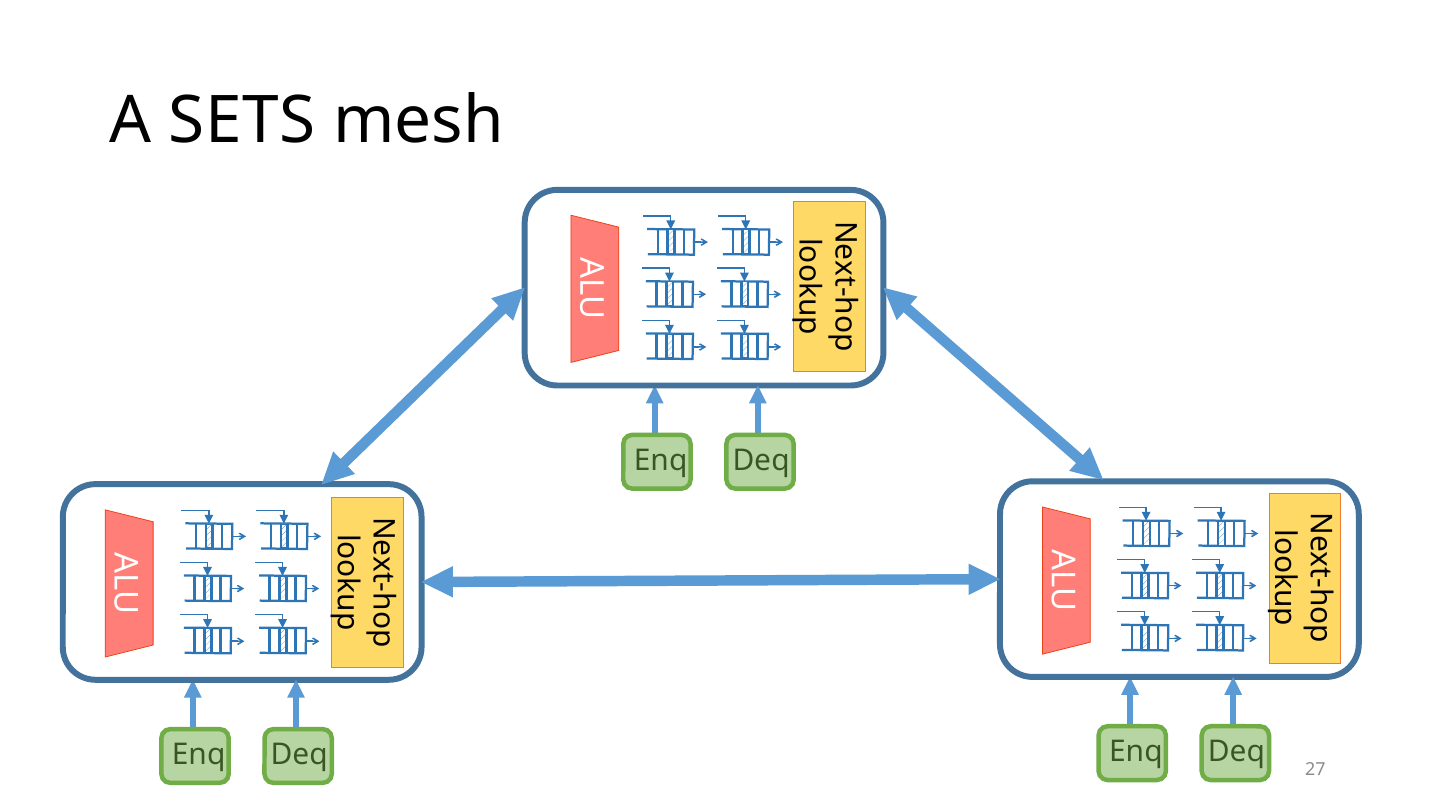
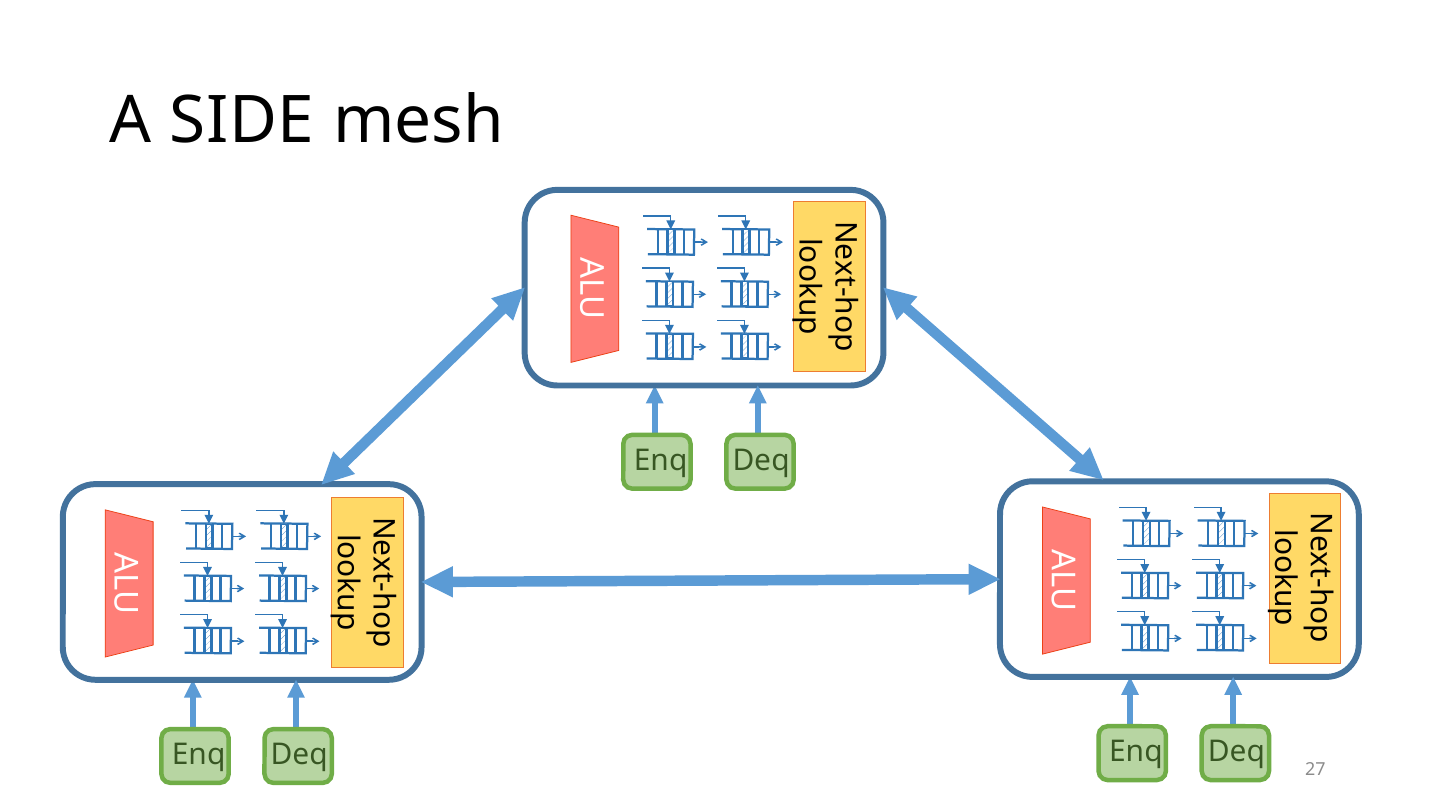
SETS: SETS -> SIDE
